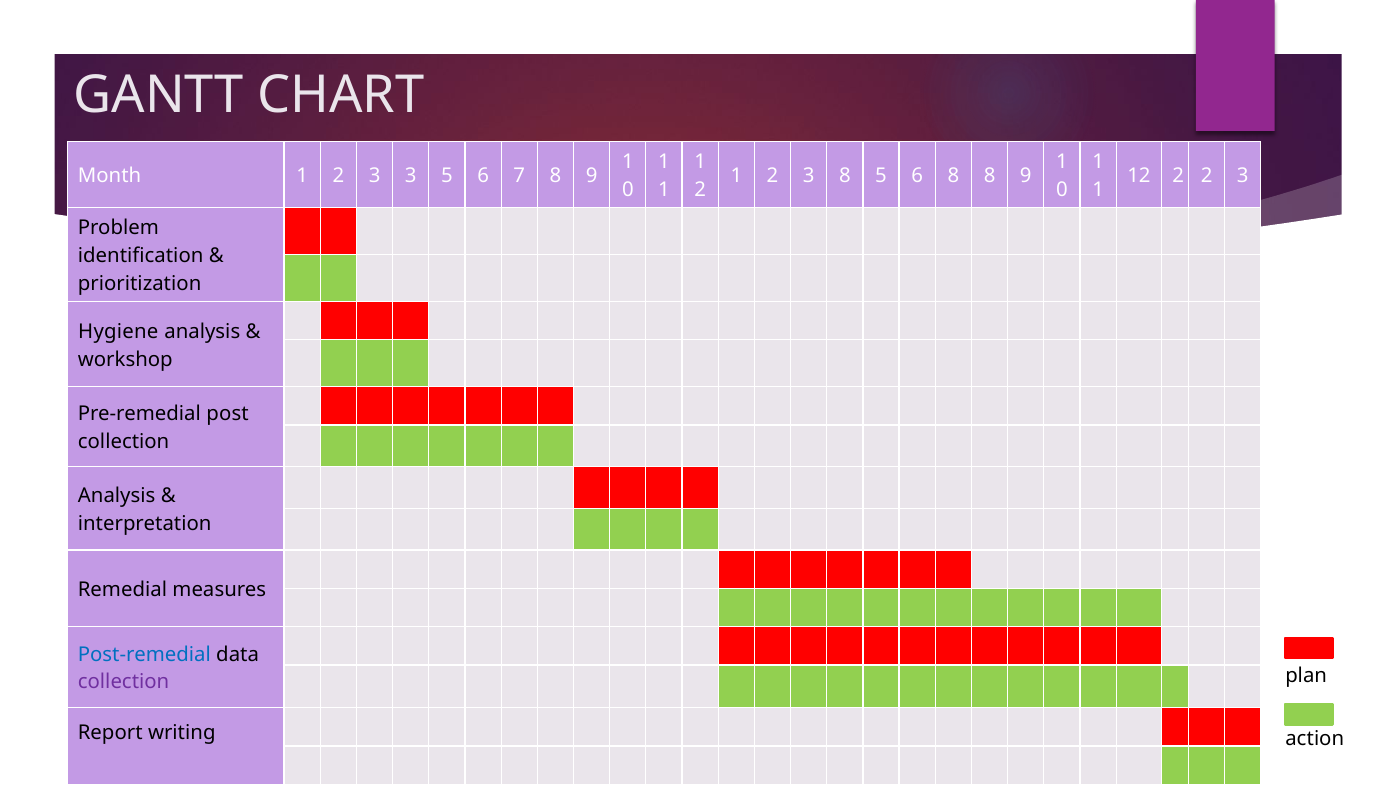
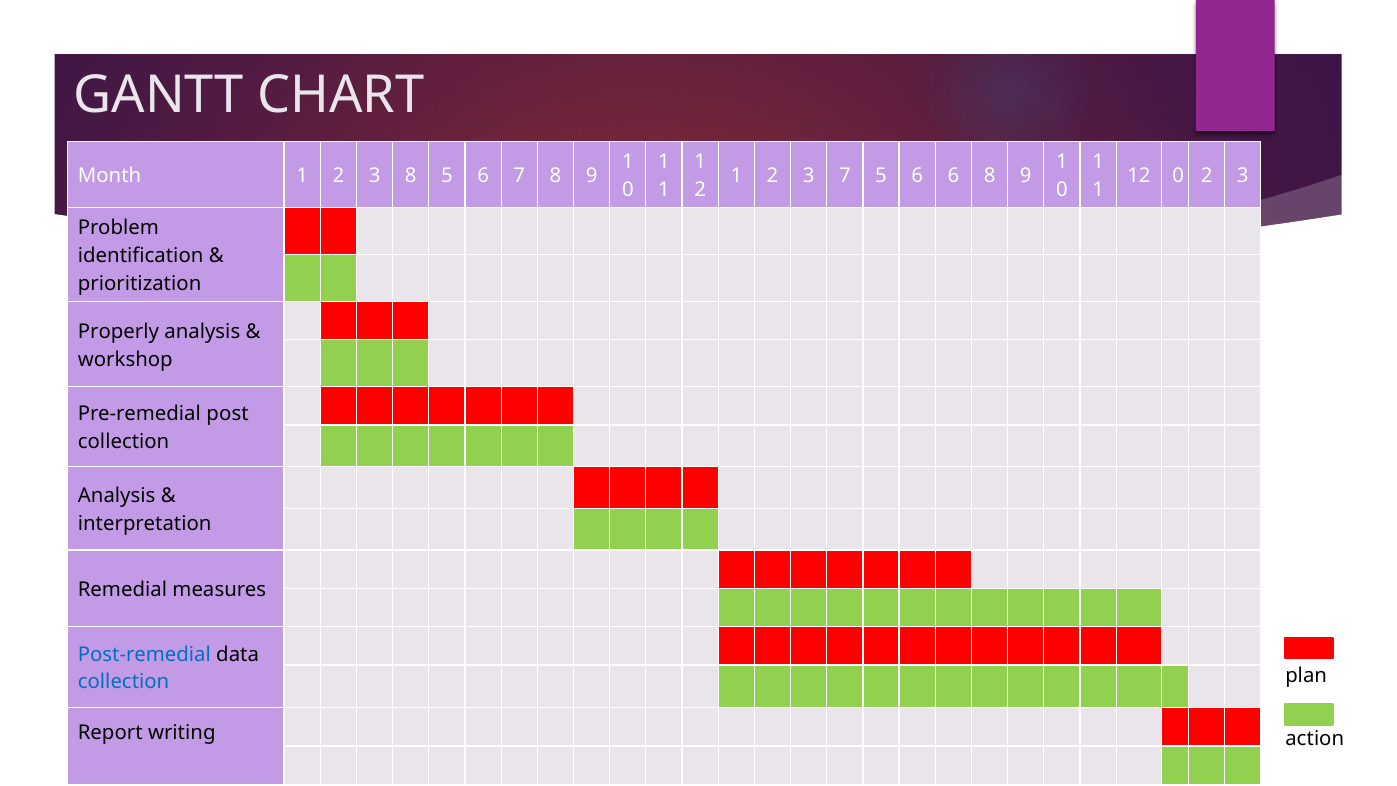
3 3: 3 -> 8
3 8: 8 -> 7
6 8: 8 -> 6
12 2: 2 -> 0
Hygiene: Hygiene -> Properly
collection at (124, 682) colour: purple -> blue
